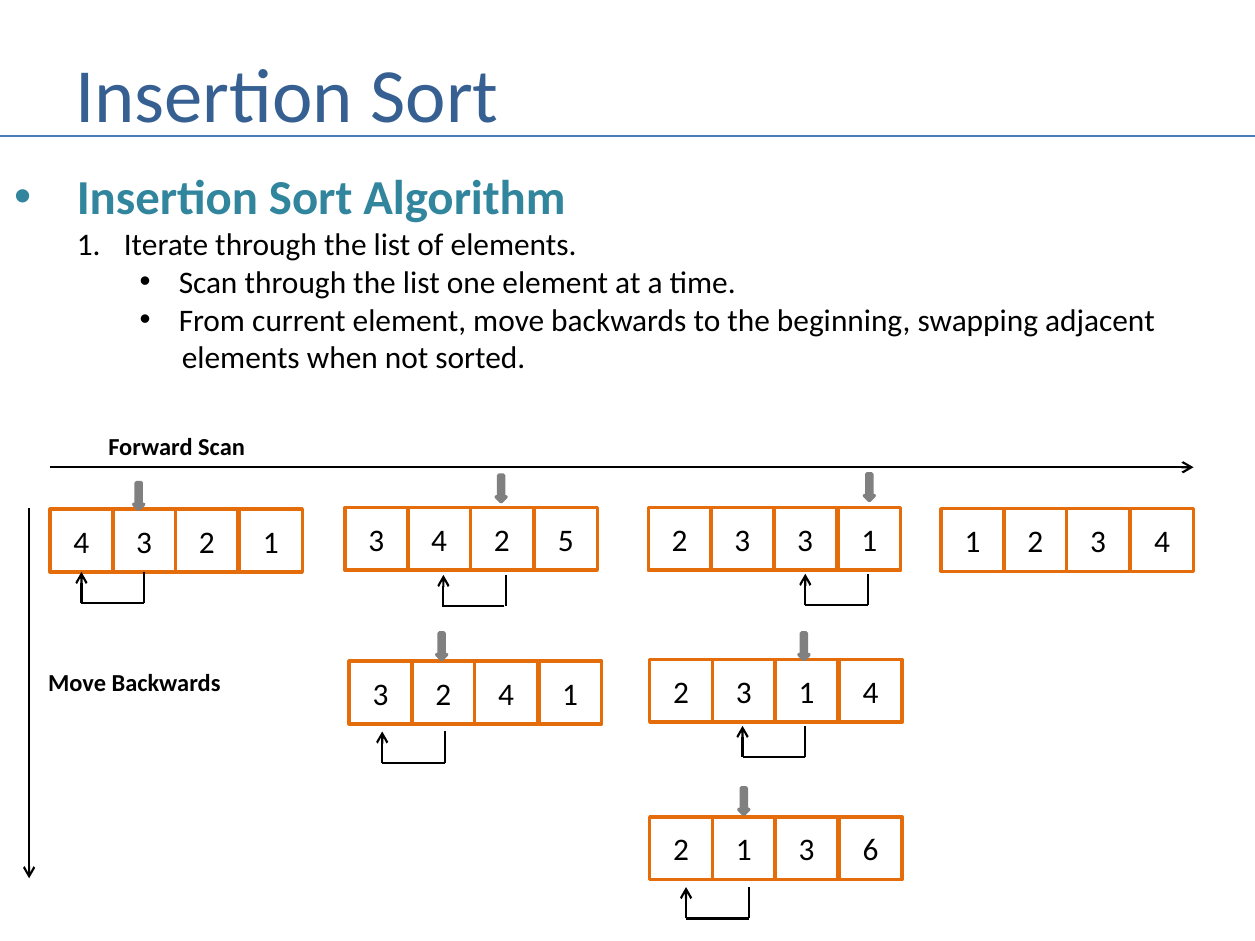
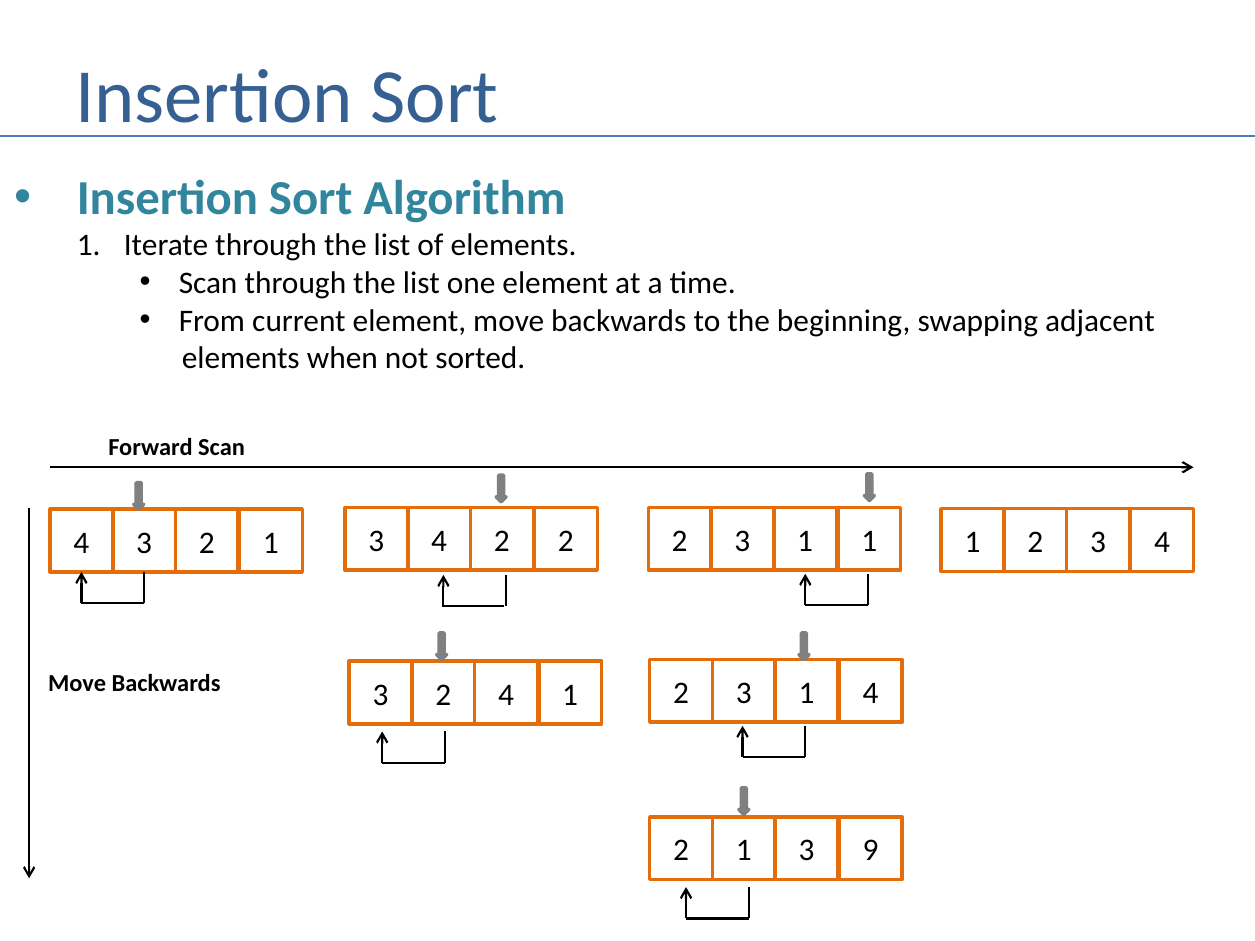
4 2 5: 5 -> 2
3 at (805, 541): 3 -> 1
6: 6 -> 9
